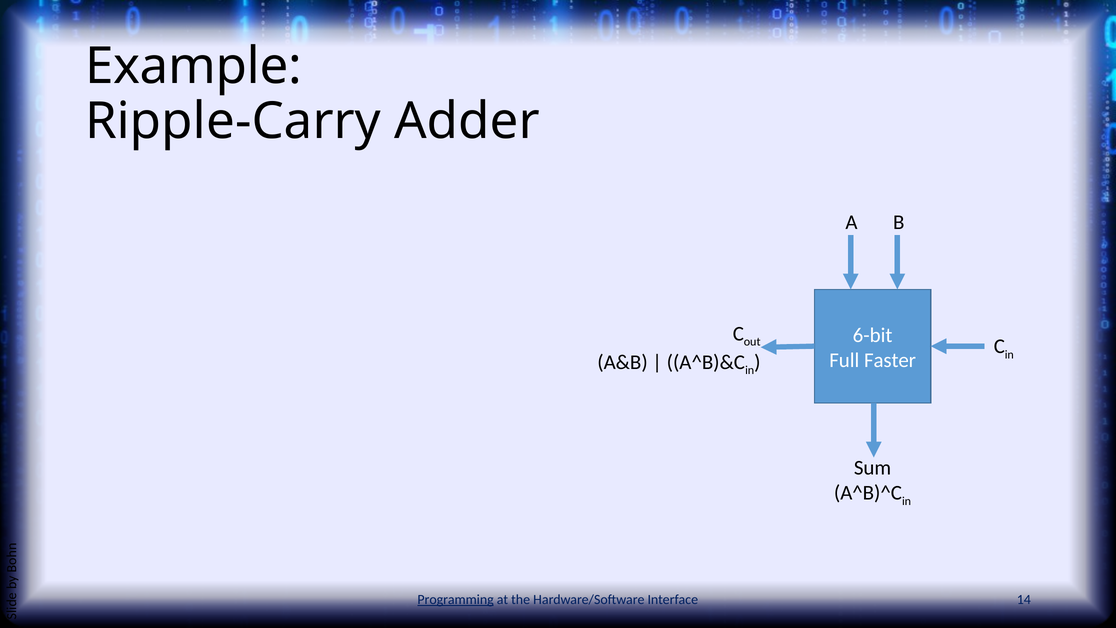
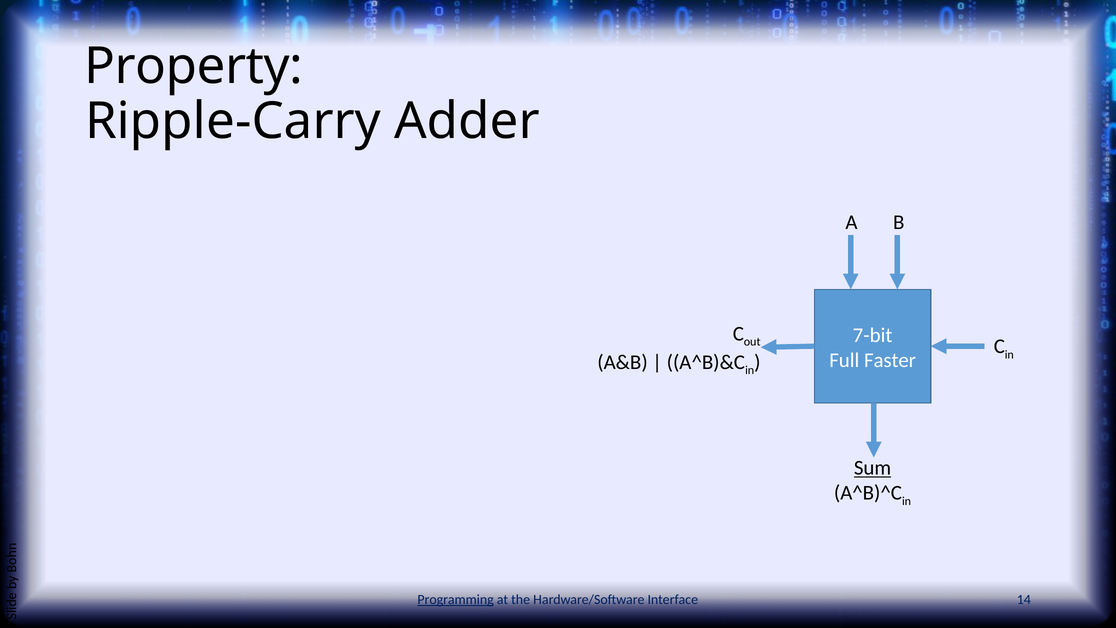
Example: Example -> Property
6-bit: 6-bit -> 7-bit
Sum underline: none -> present
